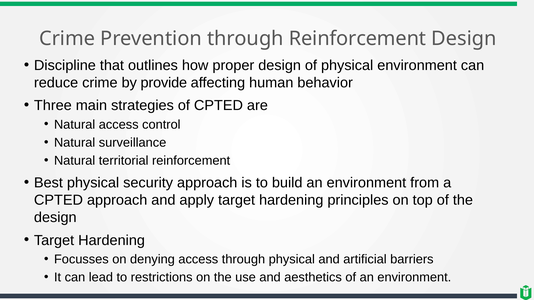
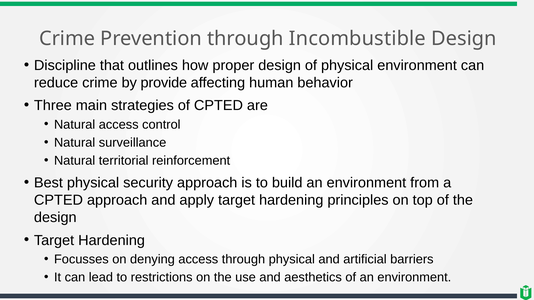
through Reinforcement: Reinforcement -> Incombustible
